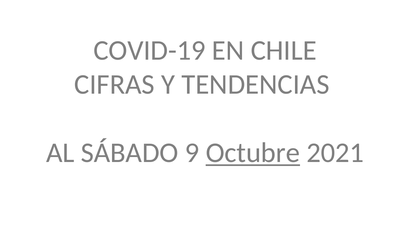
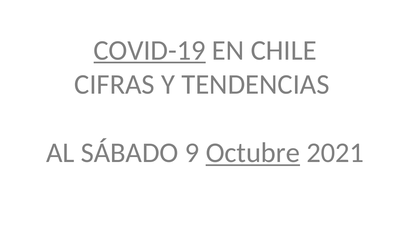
COVID-19 underline: none -> present
